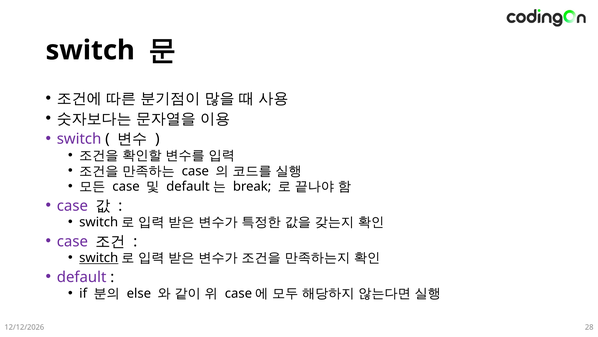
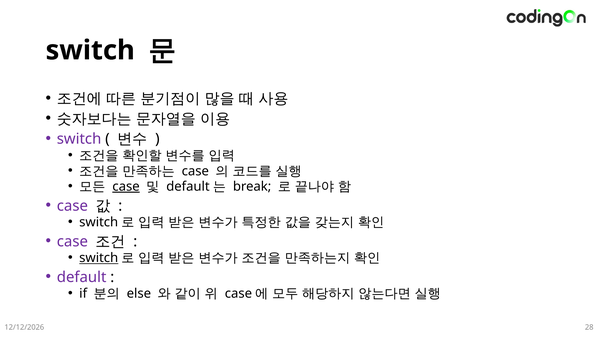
case at (126, 186) underline: none -> present
